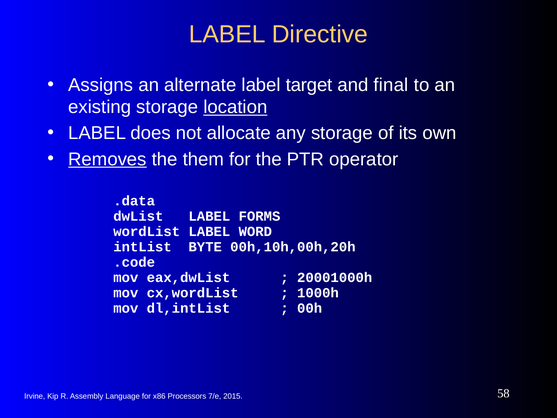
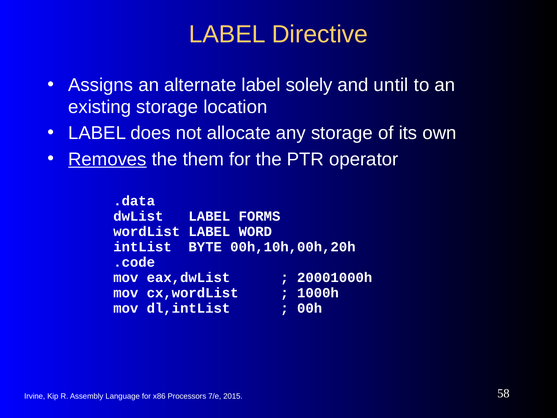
target: target -> solely
final: final -> until
location underline: present -> none
